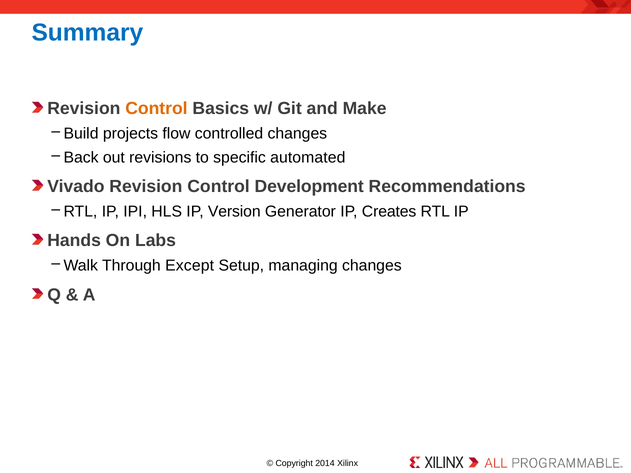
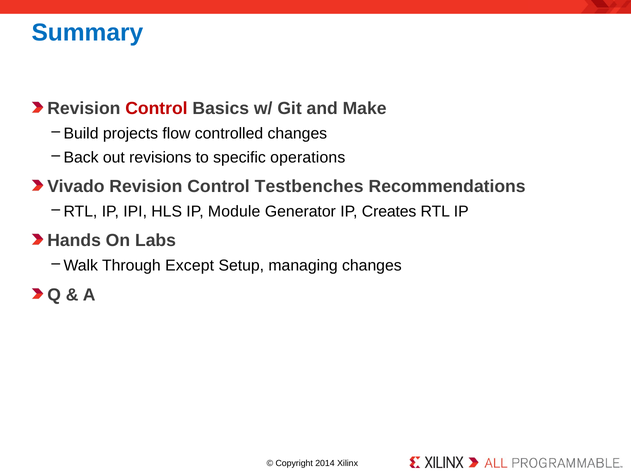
Control at (156, 109) colour: orange -> red
automated: automated -> operations
Development: Development -> Testbenches
Version: Version -> Module
